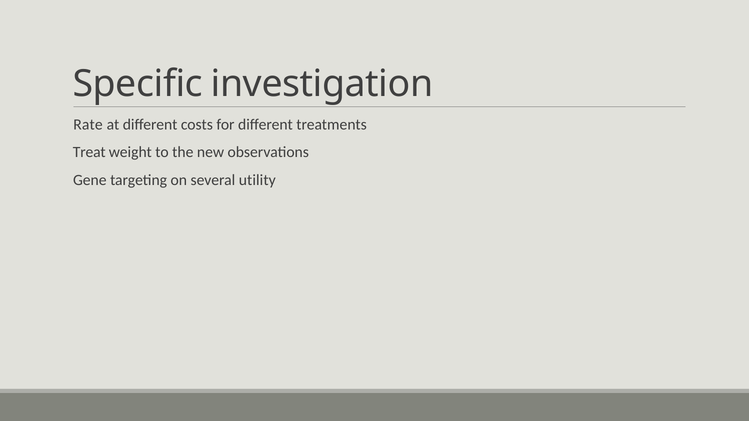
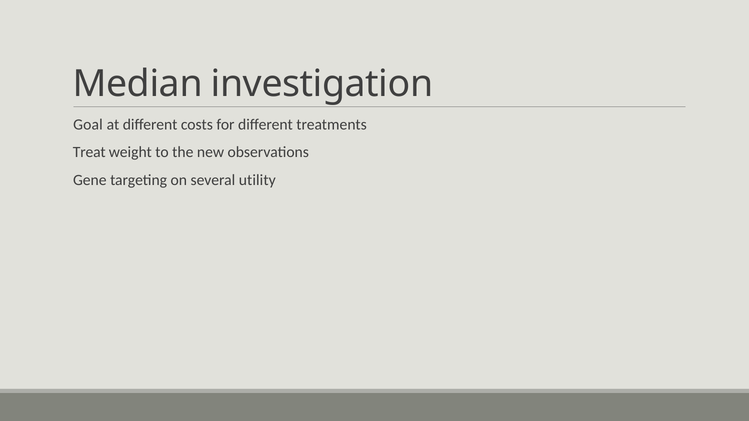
Specific: Specific -> Median
Rate: Rate -> Goal
